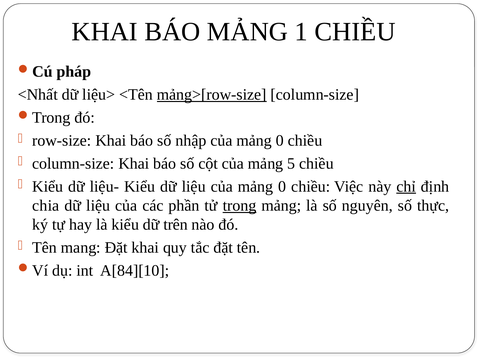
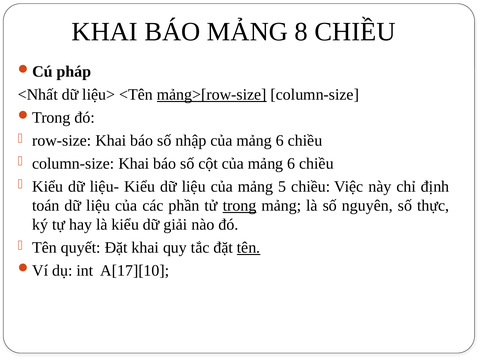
1: 1 -> 8
0 at (280, 141): 0 -> 6
cột của mảng 5: 5 -> 6
liệu của mảng 0: 0 -> 5
chỉ underline: present -> none
chia: chia -> toán
trên: trên -> giải
mang: mang -> quyết
tên at (249, 248) underline: none -> present
A[84][10: A[84][10 -> A[17][10
